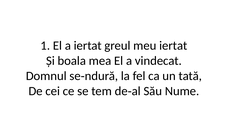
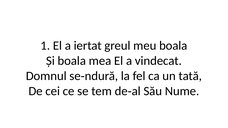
meu iertat: iertat -> boala
